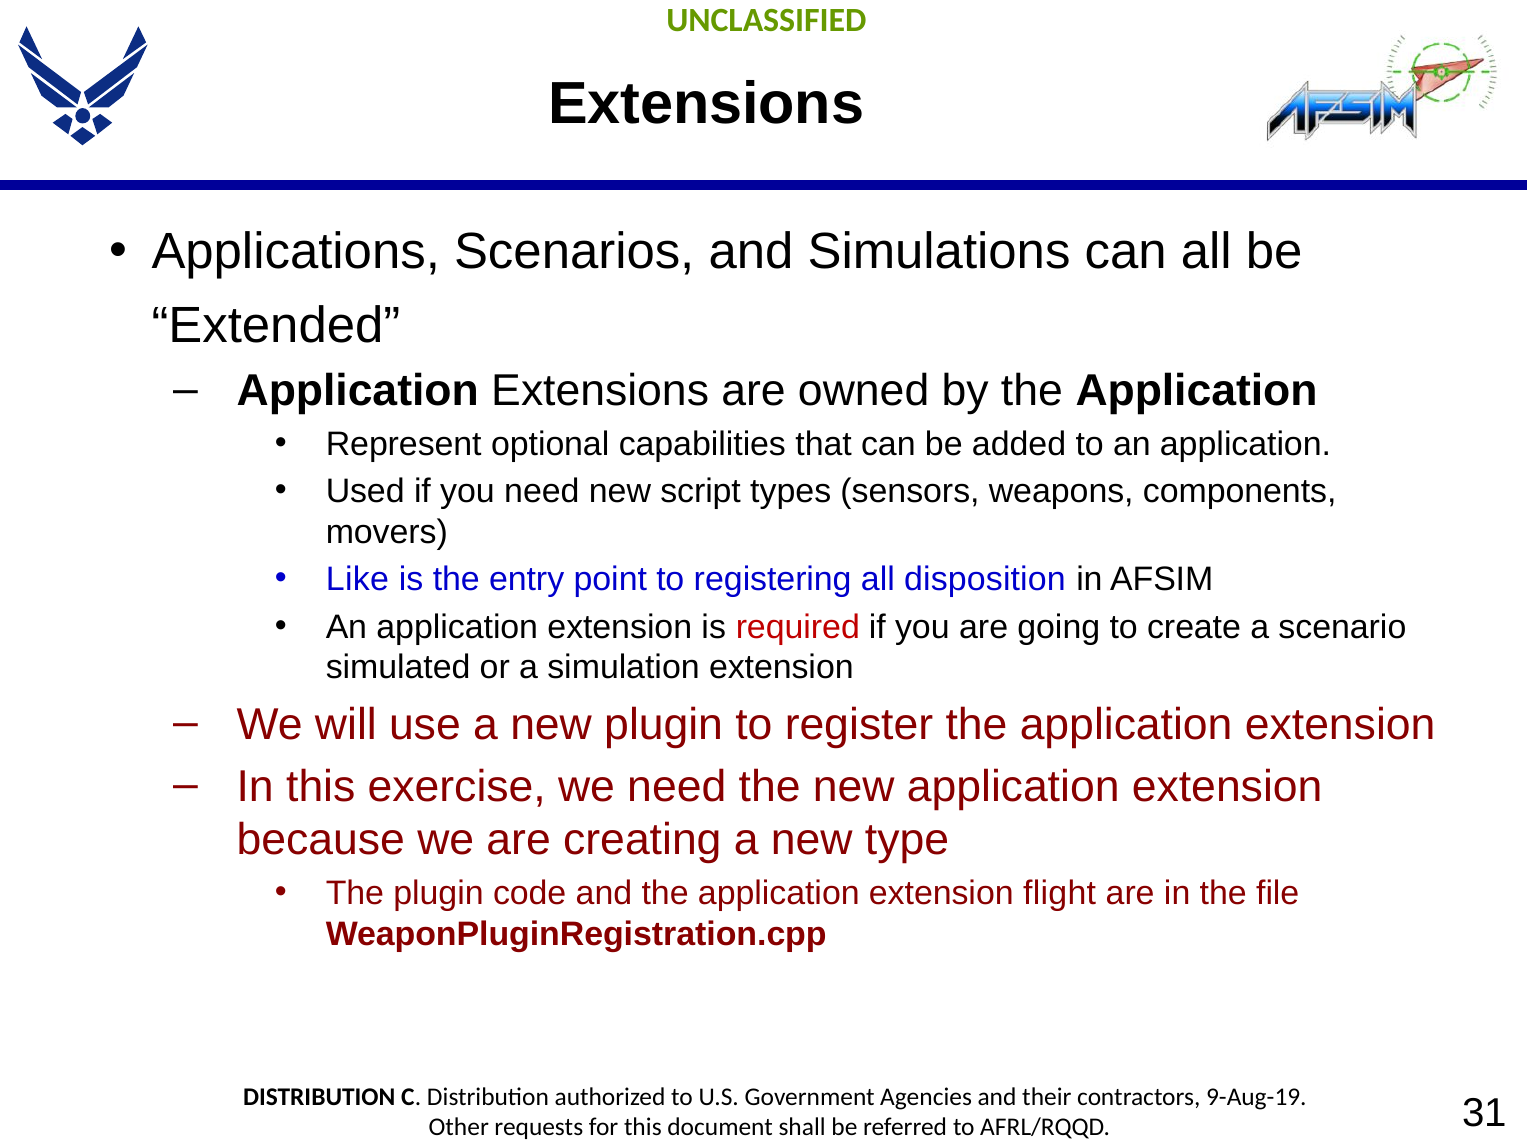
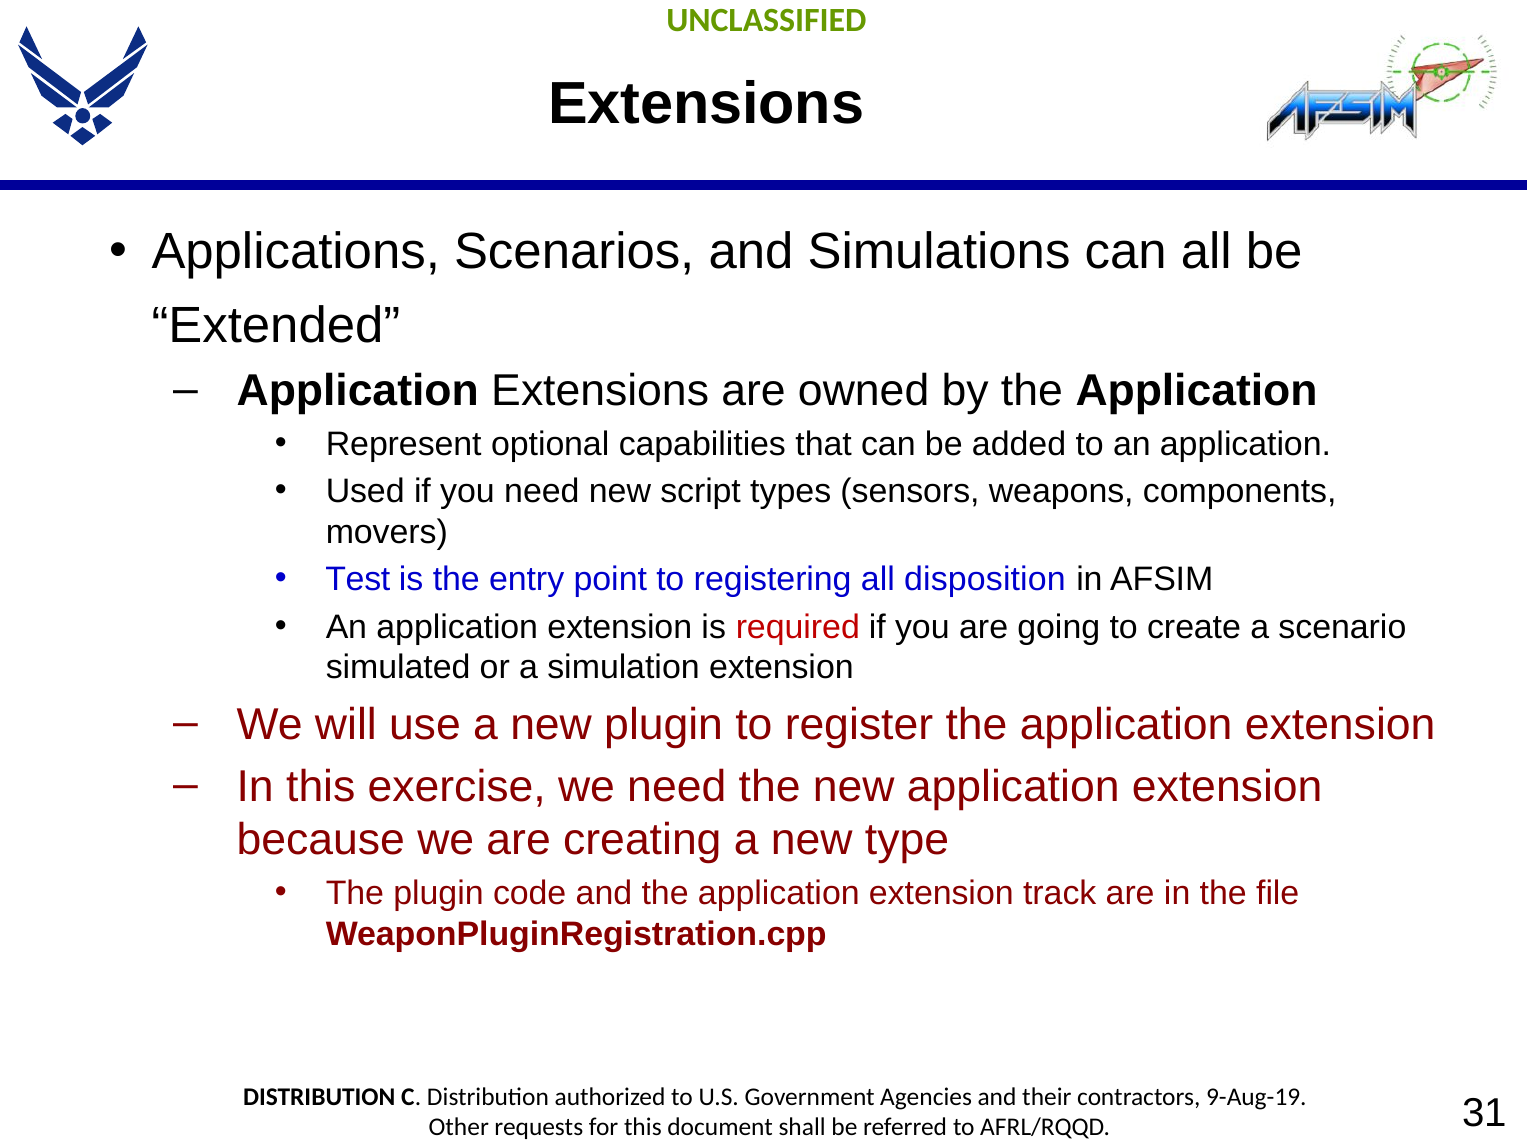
Like: Like -> Test
flight: flight -> track
